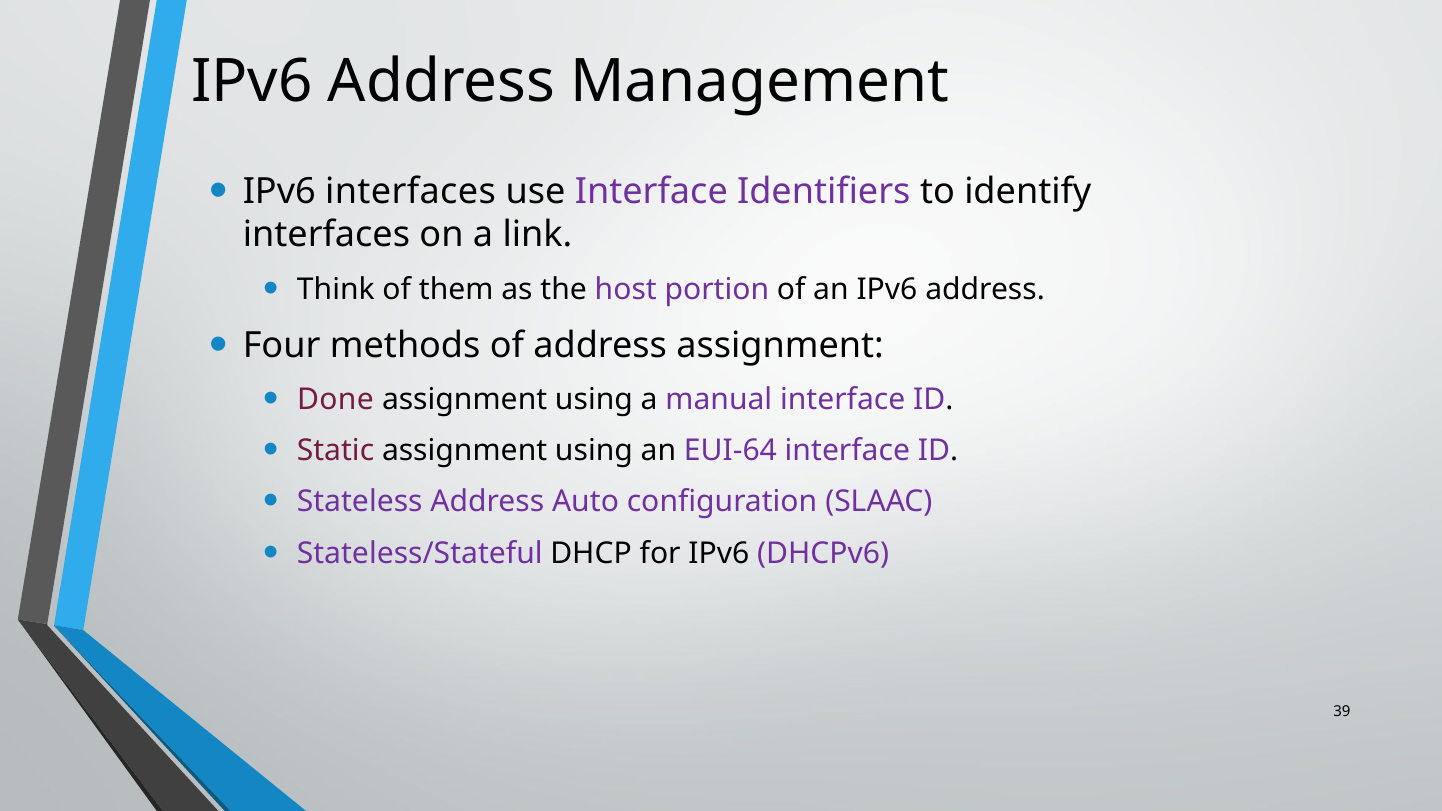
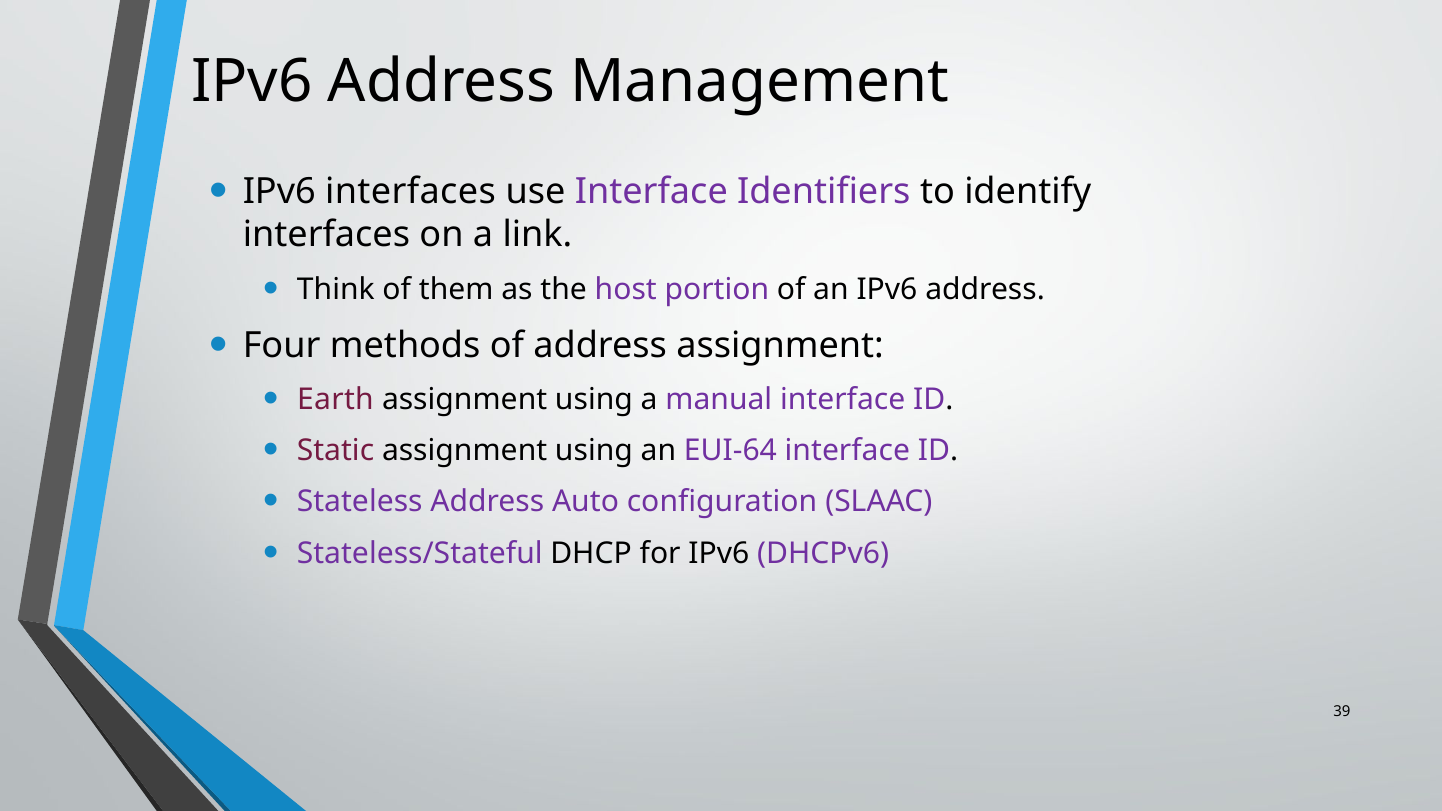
Done: Done -> Earth
